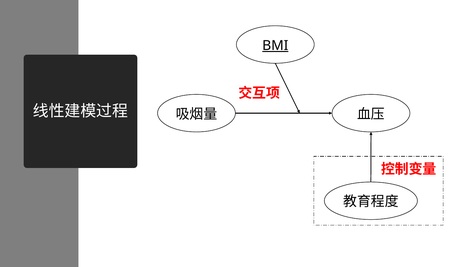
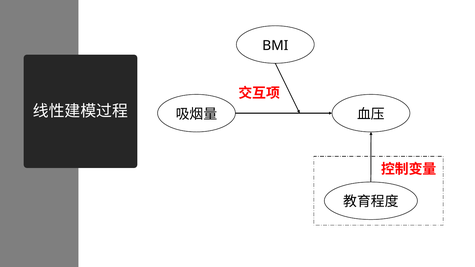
BMI underline: present -> none
